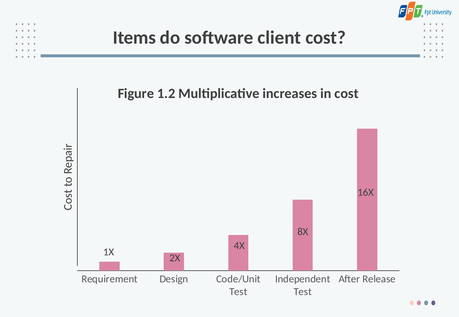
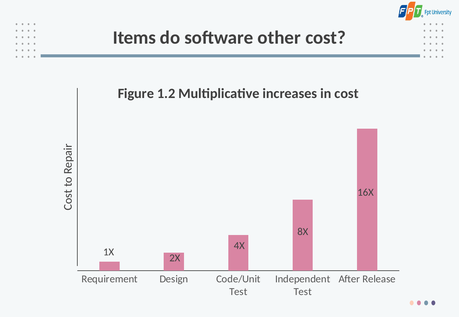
client: client -> other
